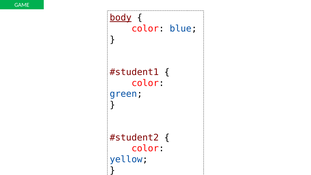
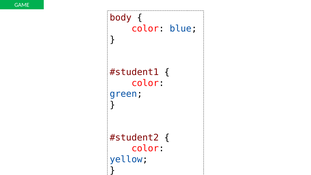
body underline: present -> none
